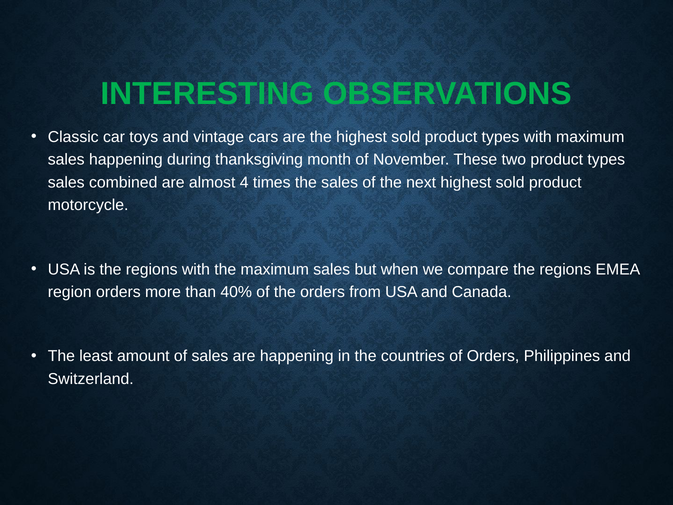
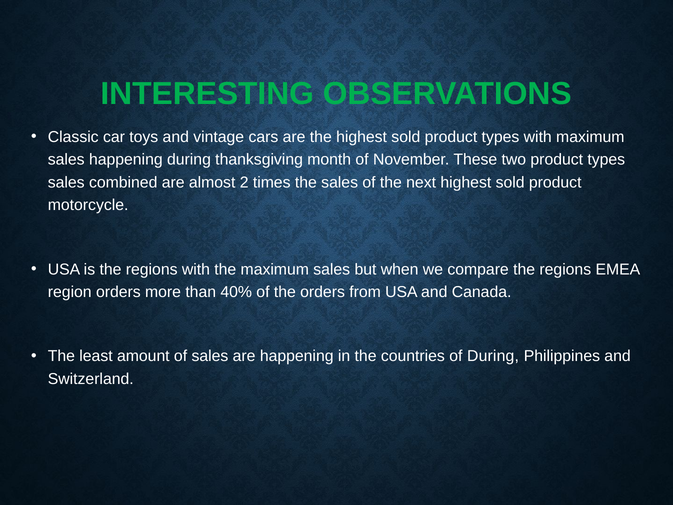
4: 4 -> 2
of Orders: Orders -> During
